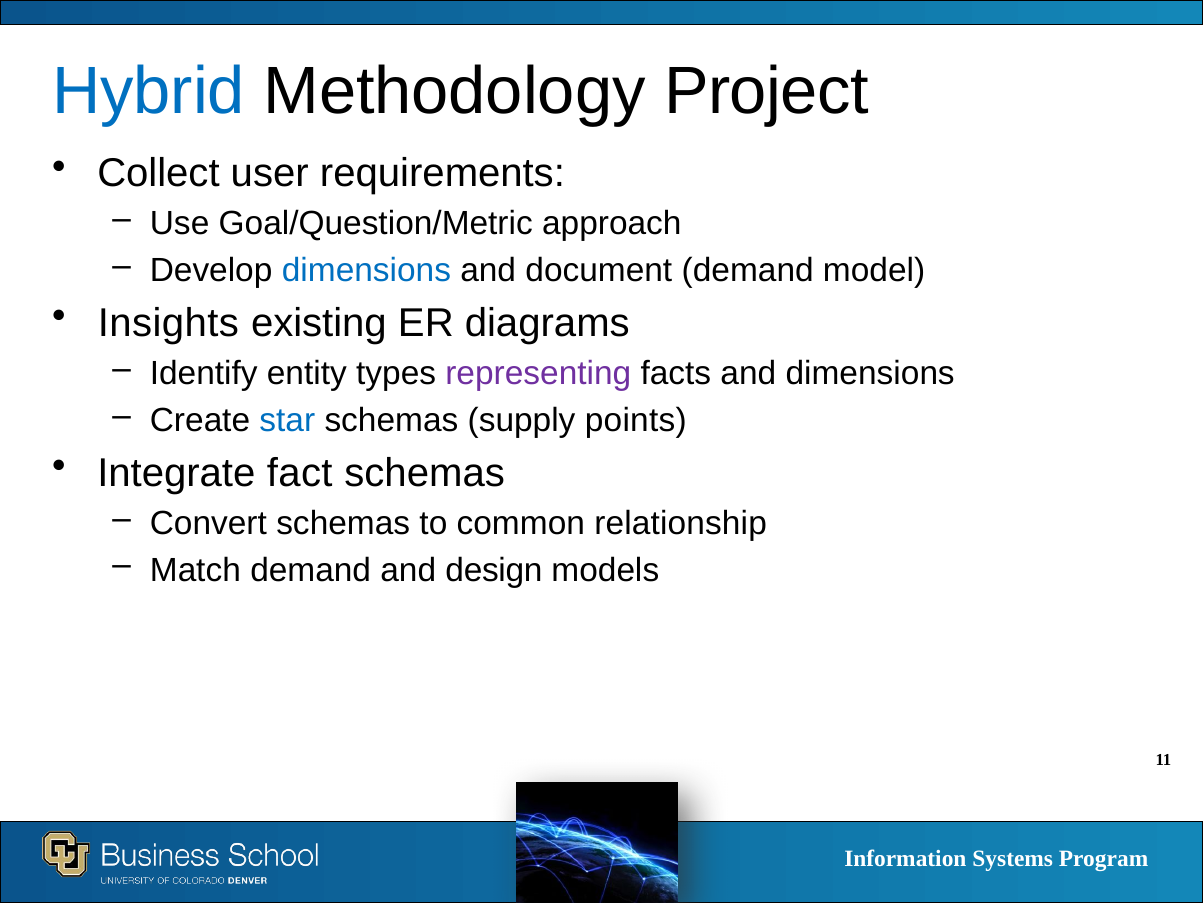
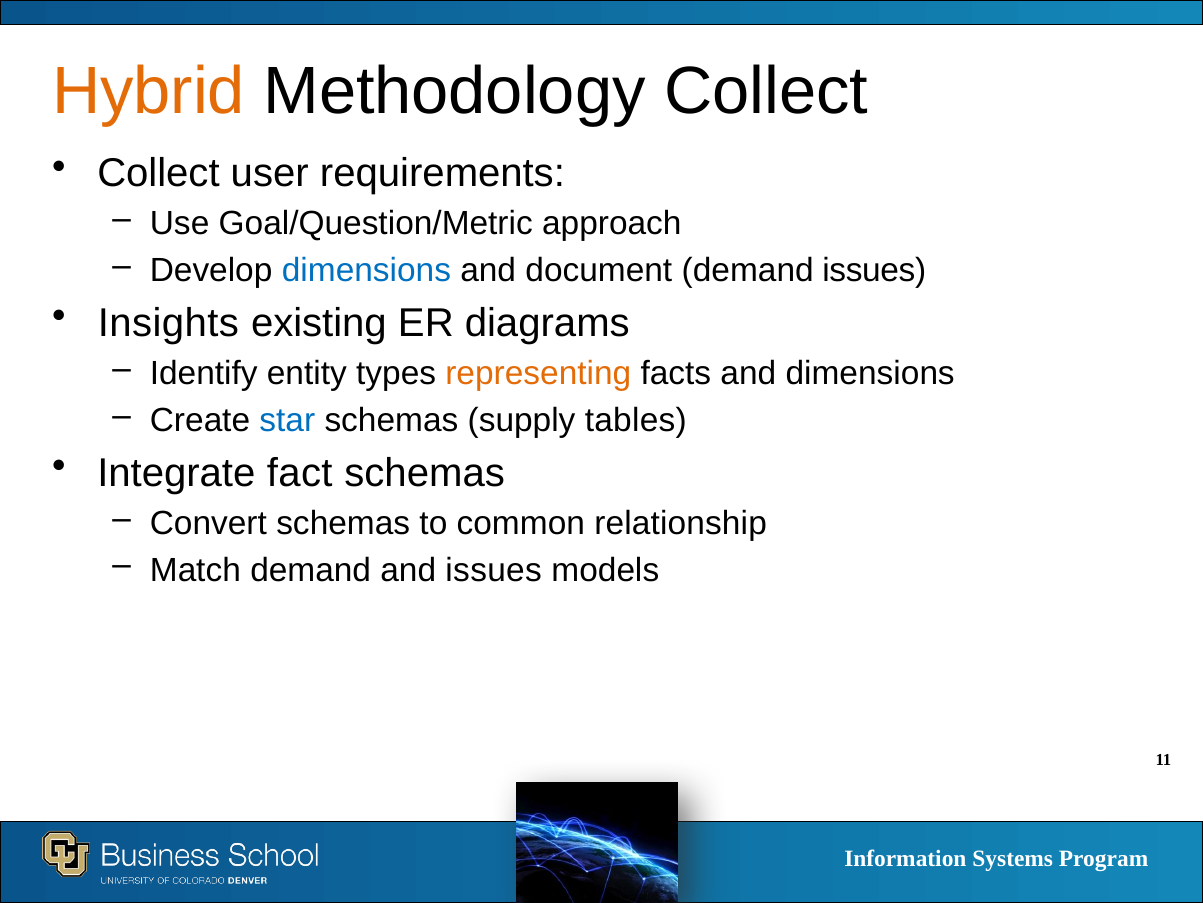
Hybrid colour: blue -> orange
Methodology Project: Project -> Collect
demand model: model -> issues
representing colour: purple -> orange
points: points -> tables
and design: design -> issues
